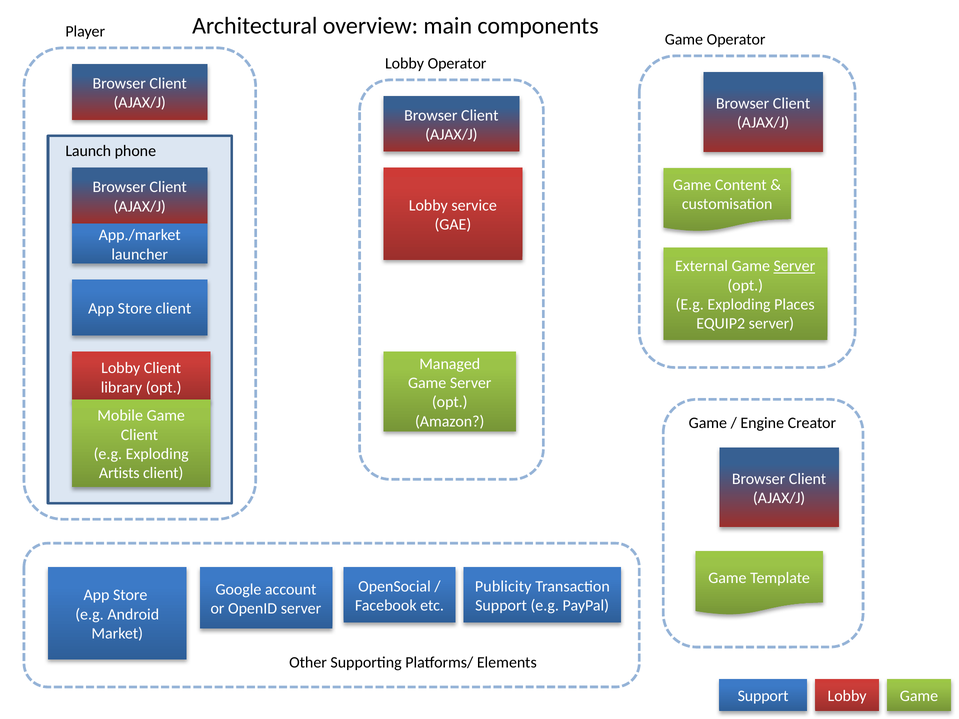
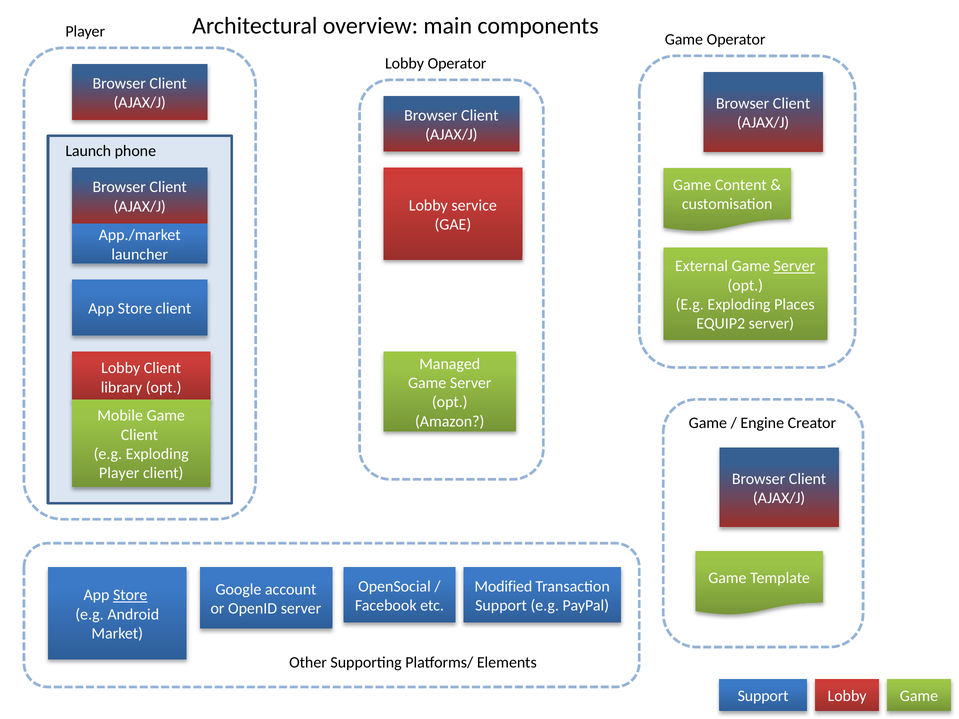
Artists at (119, 473): Artists -> Player
Publicity: Publicity -> Modified
Store at (130, 595) underline: none -> present
